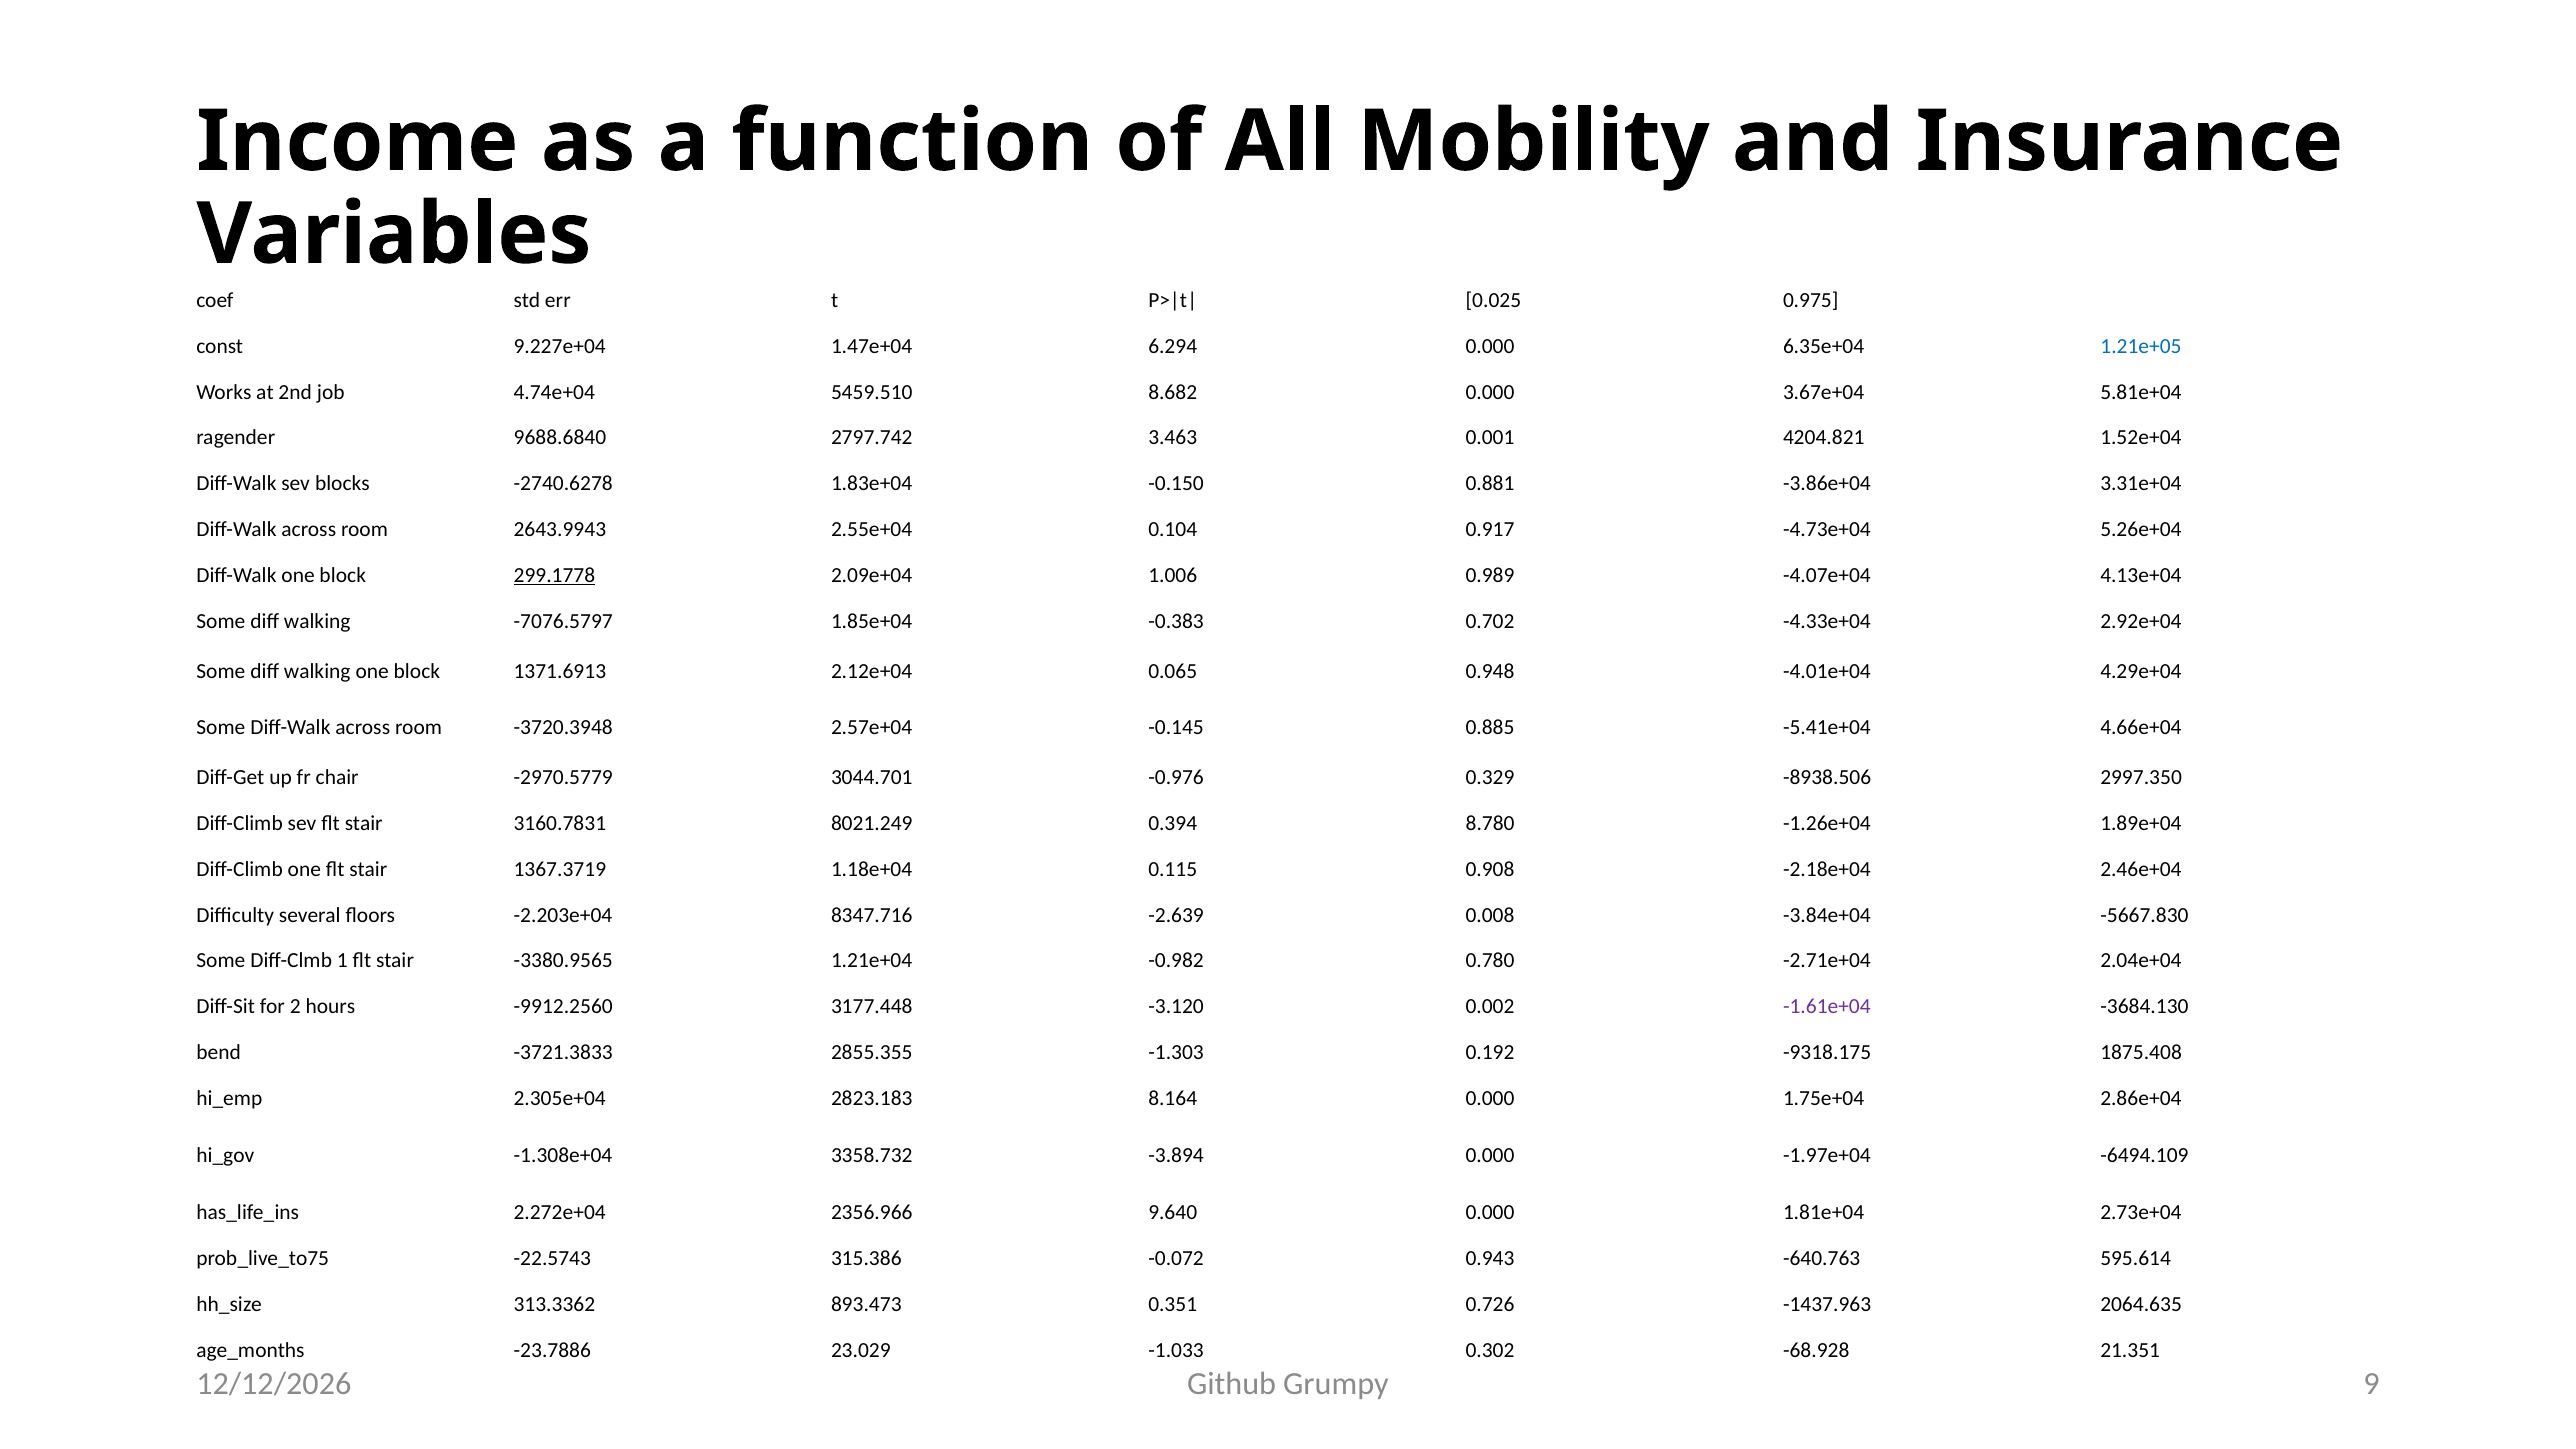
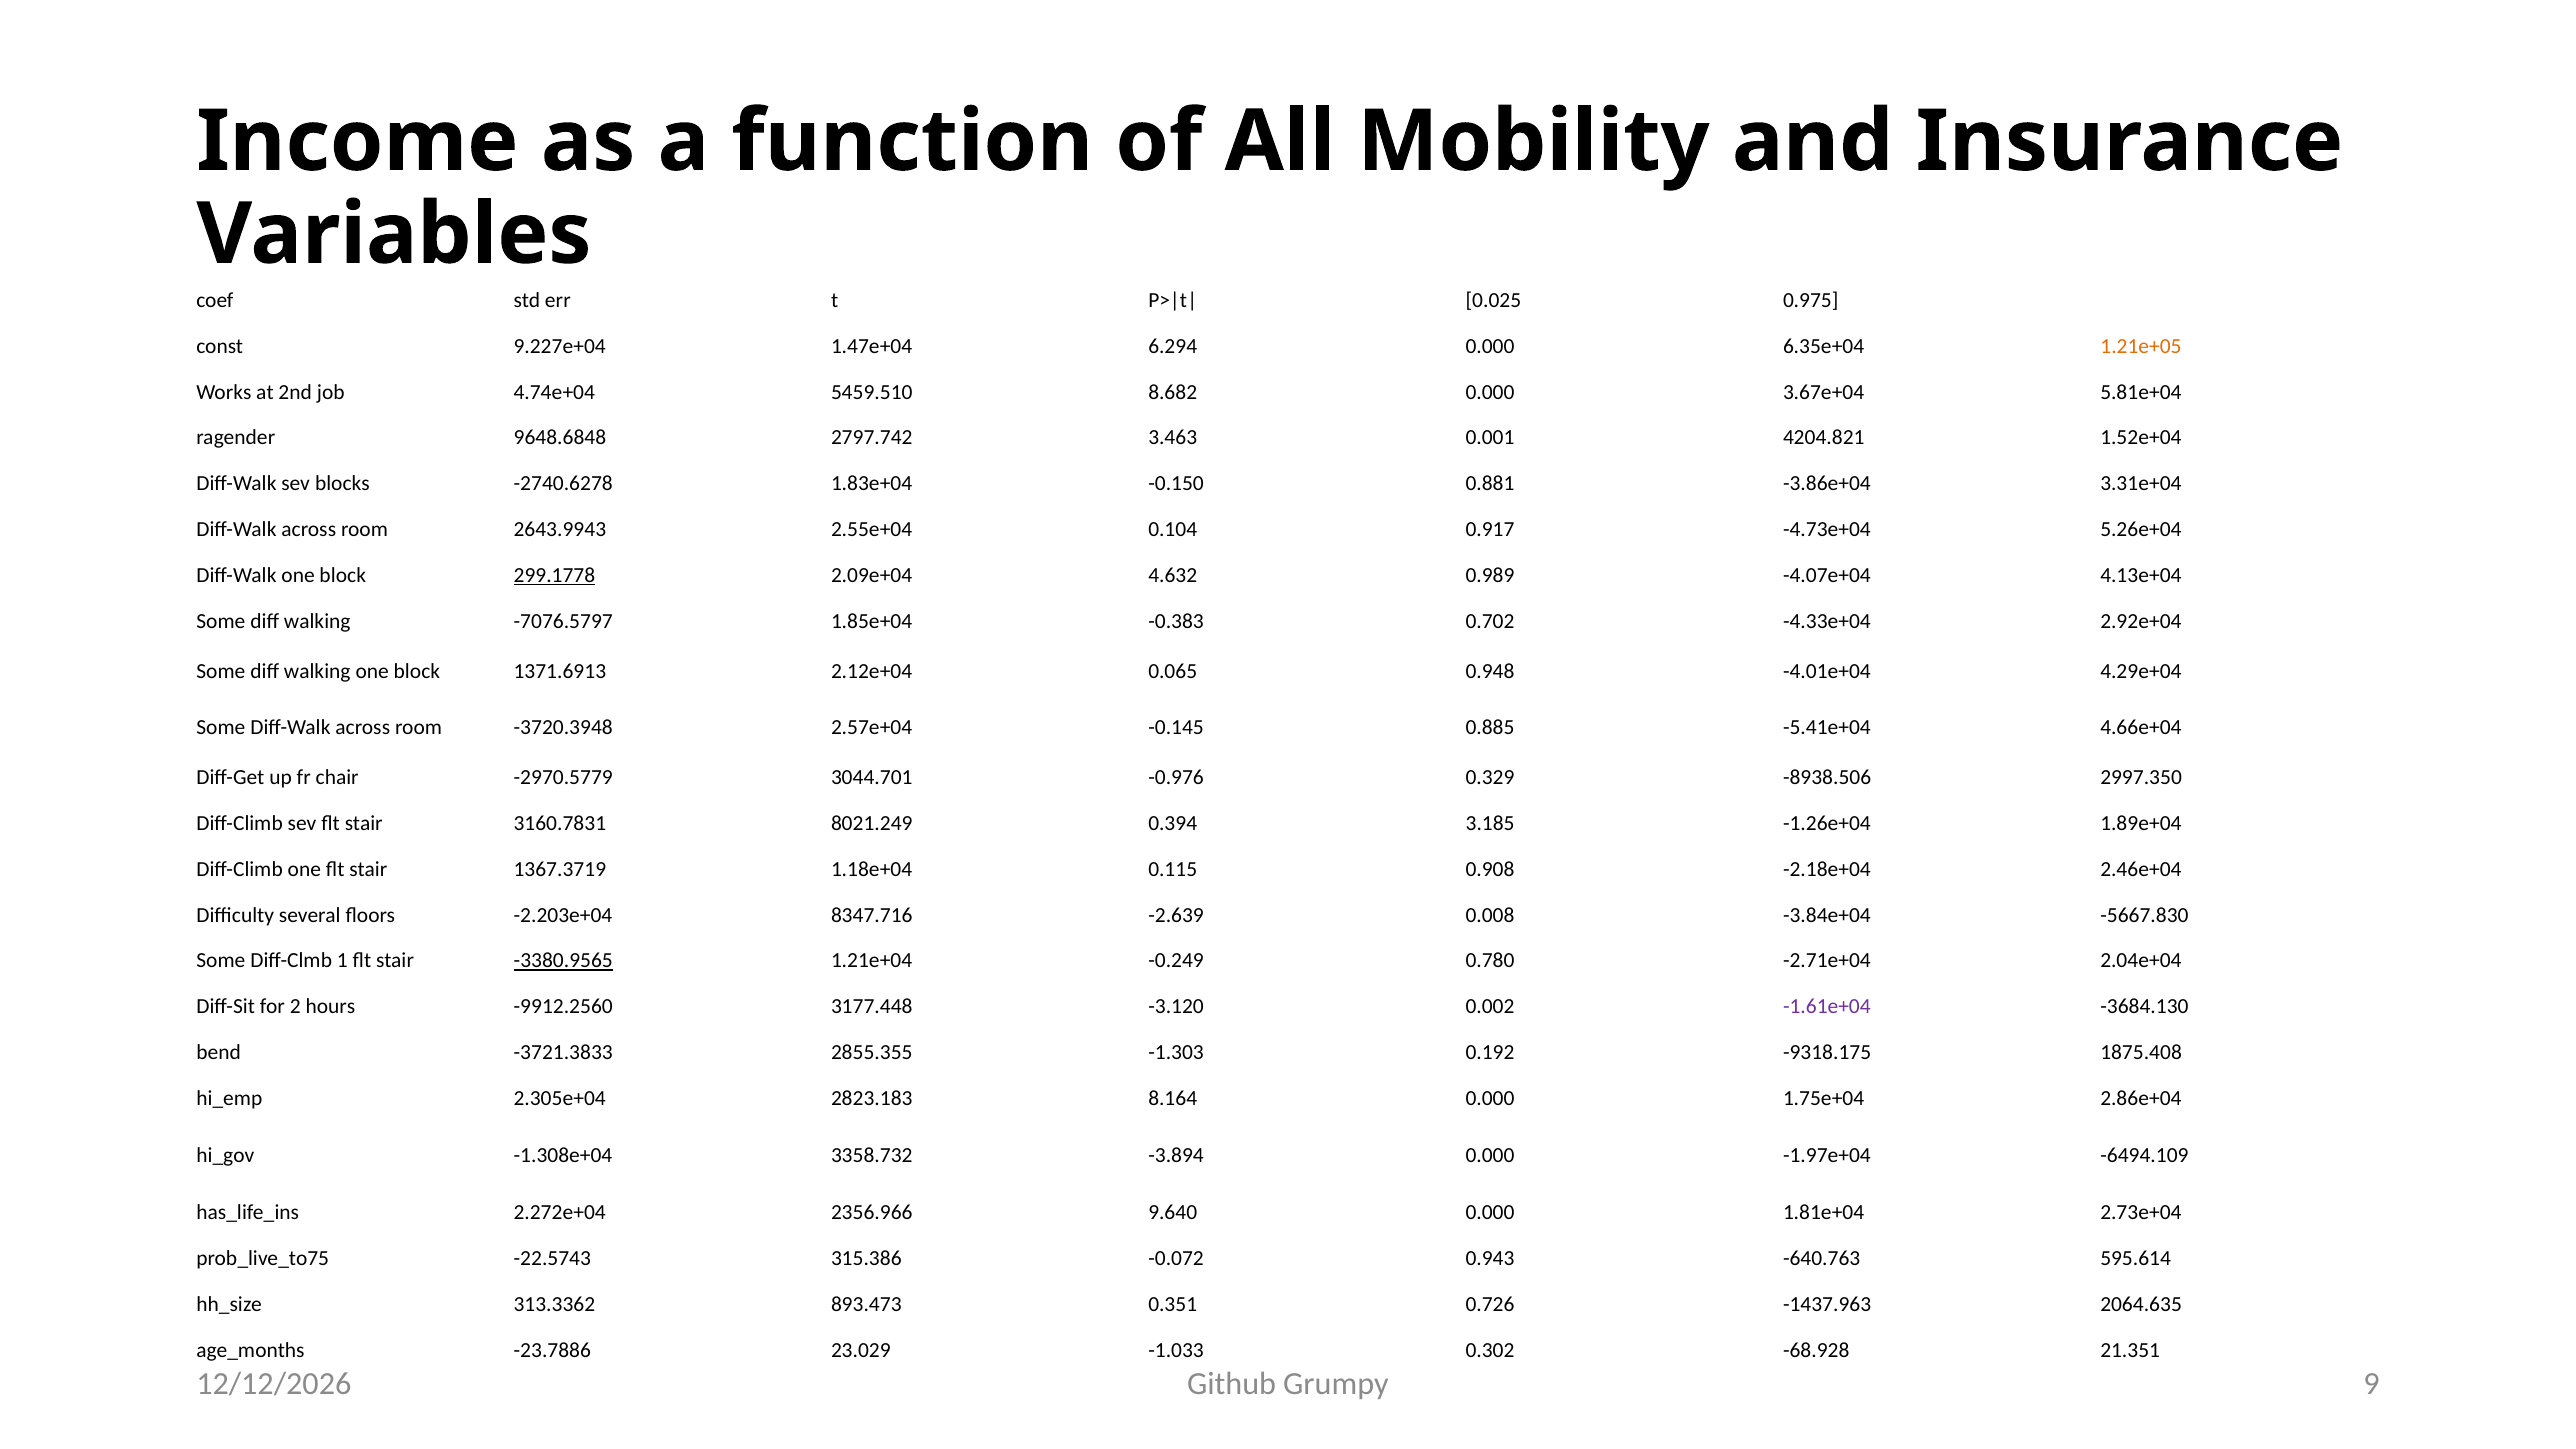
1.21e+05 colour: blue -> orange
9688.6840: 9688.6840 -> 9648.6848
1.006: 1.006 -> 4.632
8.780: 8.780 -> 3.185
-3380.9565 underline: none -> present
-0.982: -0.982 -> -0.249
